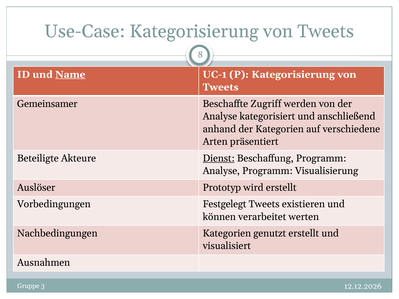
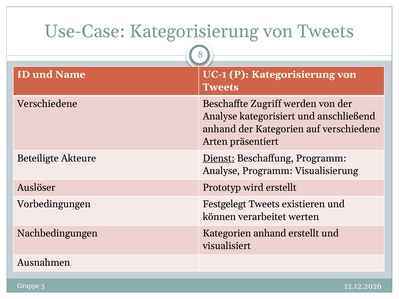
Name underline: present -> none
Gemeinsamer at (47, 104): Gemeinsamer -> Verschiedene
Kategorien genutzt: genutzt -> anhand
